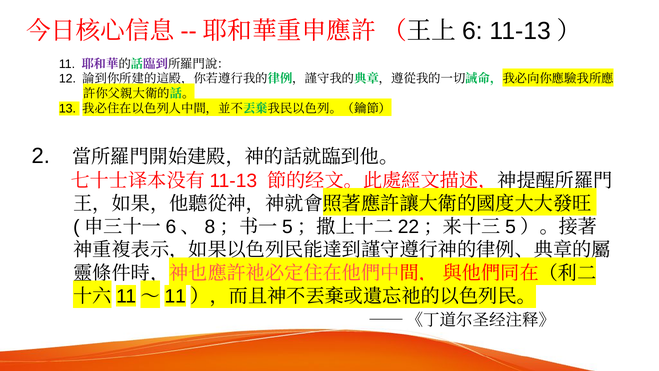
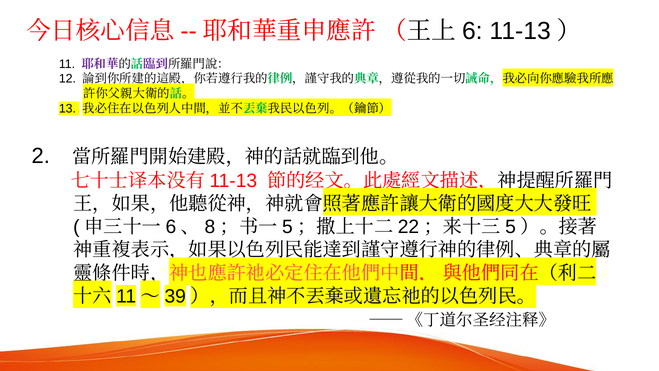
11 at (175, 296): 11 -> 39
